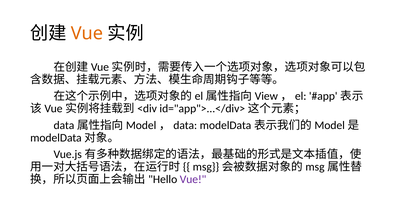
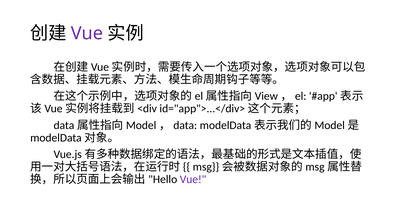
Vue at (87, 33) colour: orange -> purple
